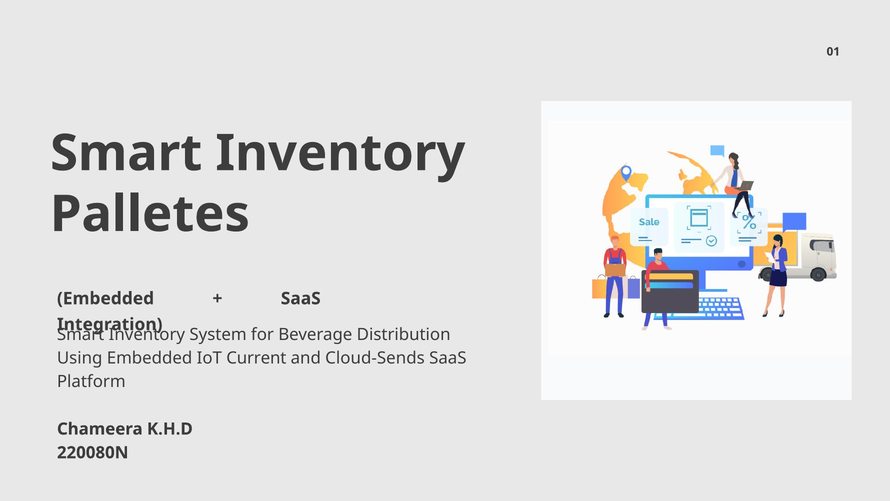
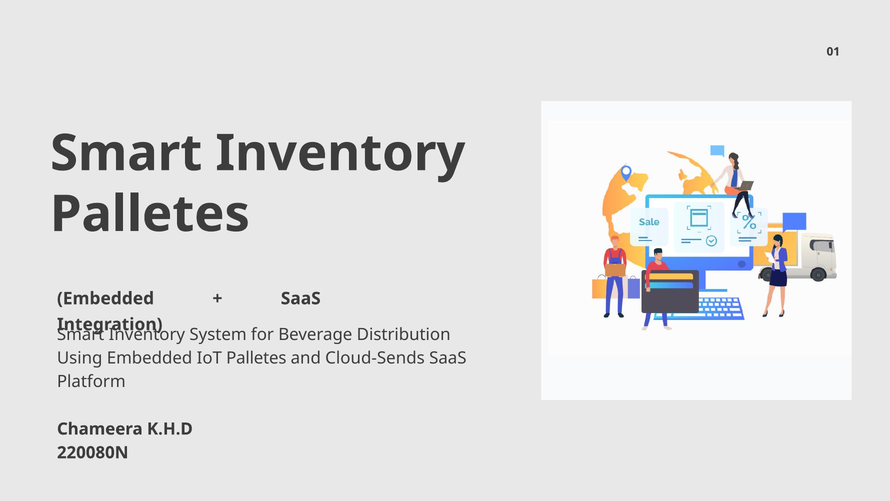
IoT Current: Current -> Palletes
